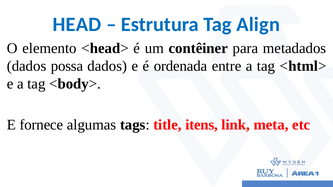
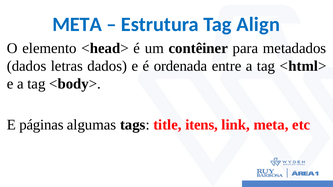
HEAD at (77, 25): HEAD -> META
possa: possa -> letras
fornece: fornece -> páginas
